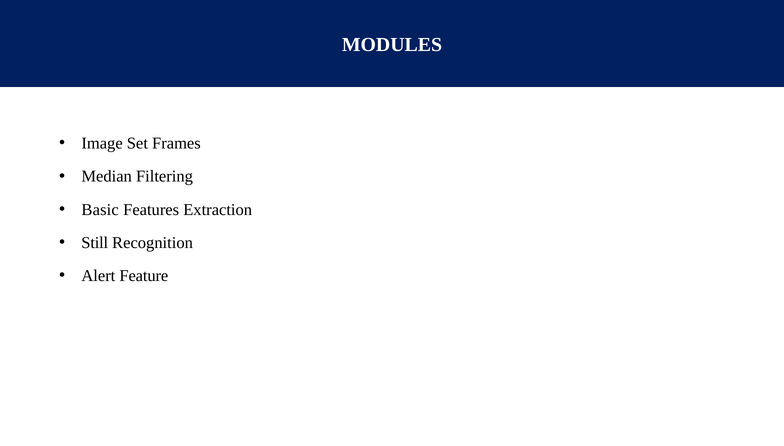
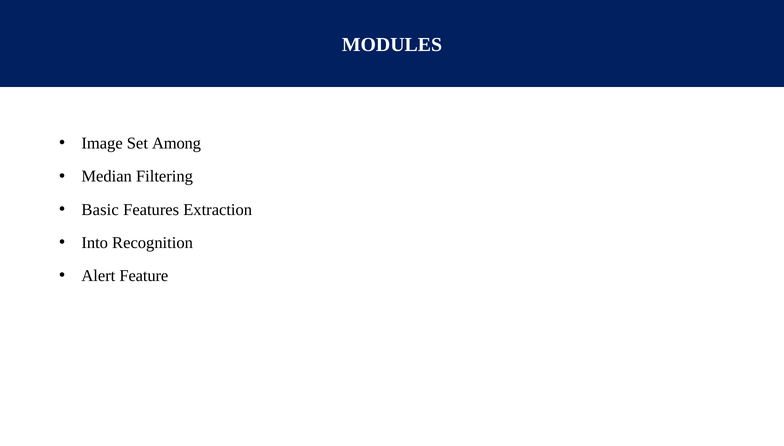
Frames: Frames -> Among
Still: Still -> Into
